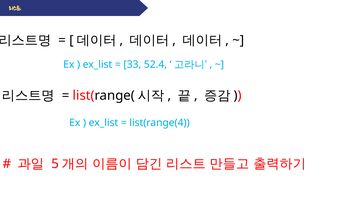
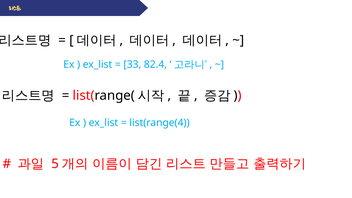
52.4: 52.4 -> 82.4
